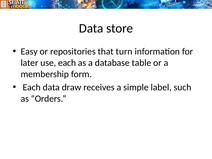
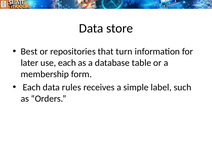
Easy: Easy -> Best
draw: draw -> rules
